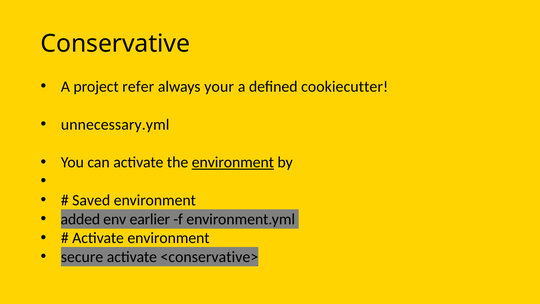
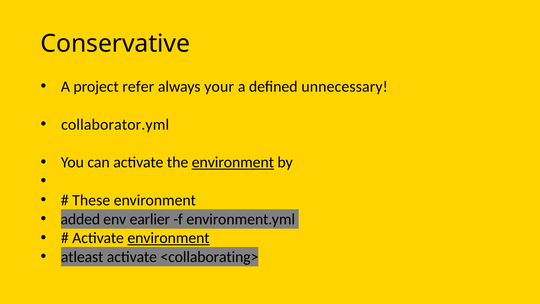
cookiecutter: cookiecutter -> unnecessary
unnecessary.yml: unnecessary.yml -> collaborator.yml
Saved: Saved -> These
environment at (169, 238) underline: none -> present
secure: secure -> atleast
<conservative>: <conservative> -> <collaborating>
